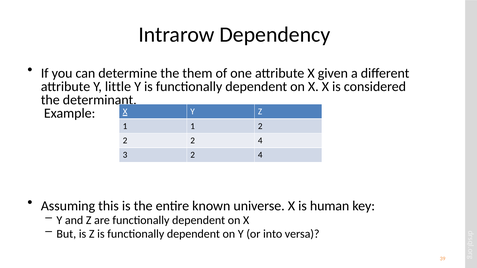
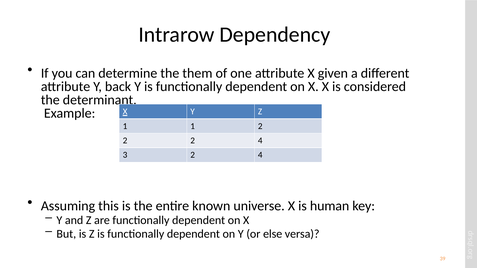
little: little -> back
into: into -> else
